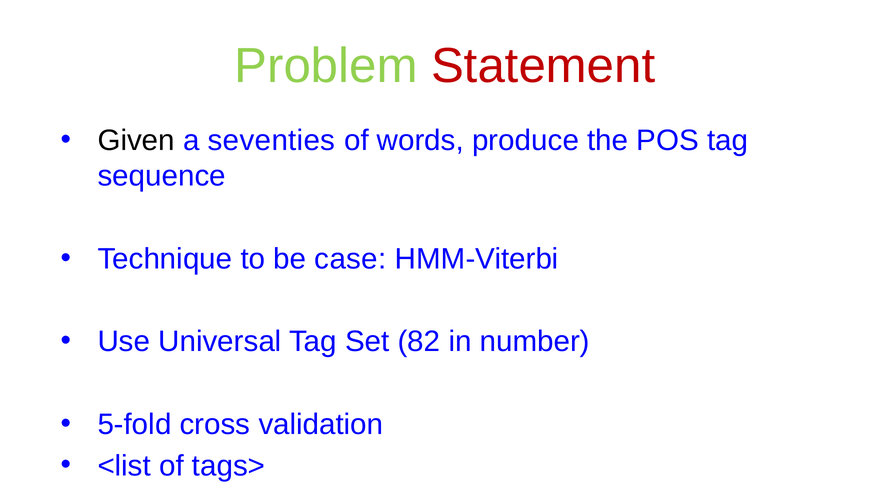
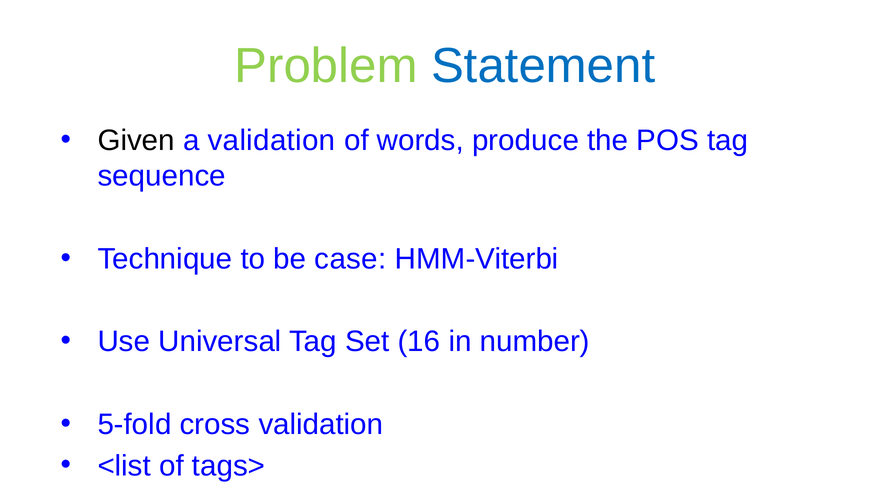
Statement colour: red -> blue
a seventies: seventies -> validation
82: 82 -> 16
